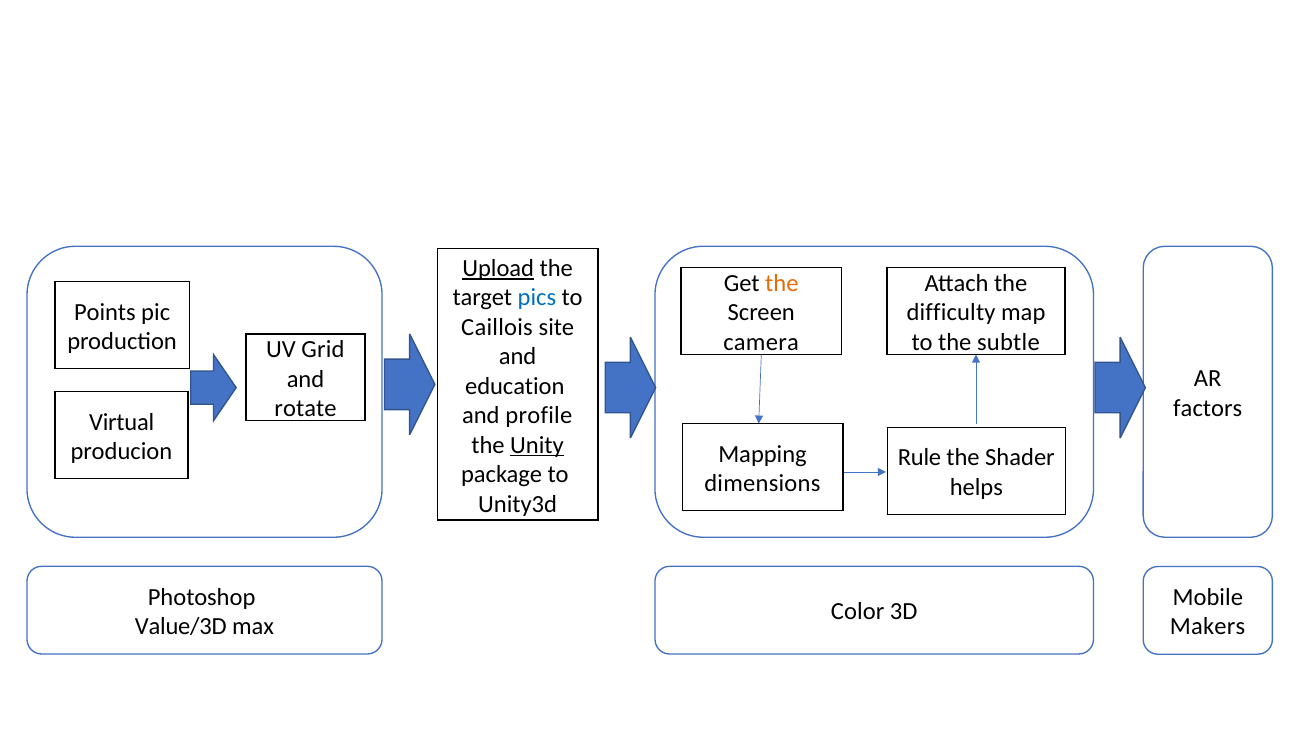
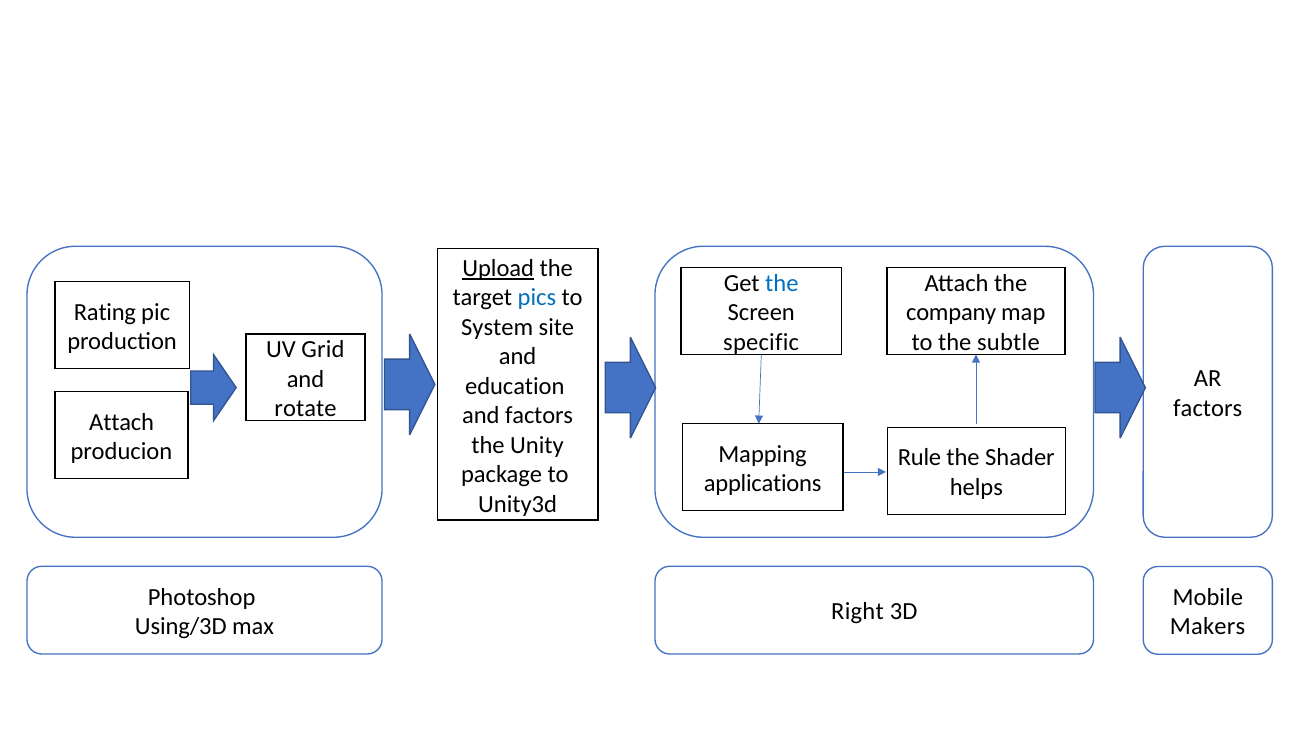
the at (782, 283) colour: orange -> blue
Points: Points -> Rating
difficulty: difficulty -> company
Caillois: Caillois -> System
camera: camera -> specific
and profile: profile -> factors
Virtual at (122, 422): Virtual -> Attach
Unity underline: present -> none
dimensions: dimensions -> applications
Color: Color -> Right
Value/3D: Value/3D -> Using/3D
